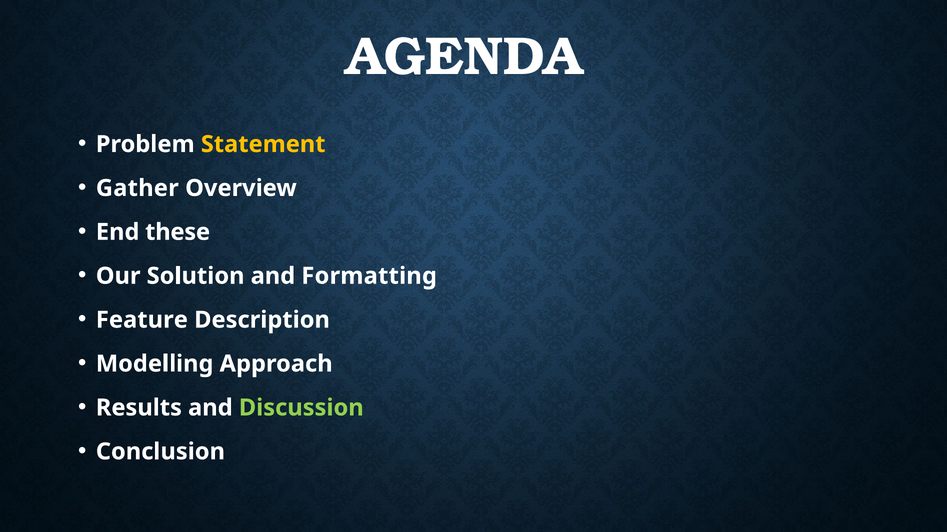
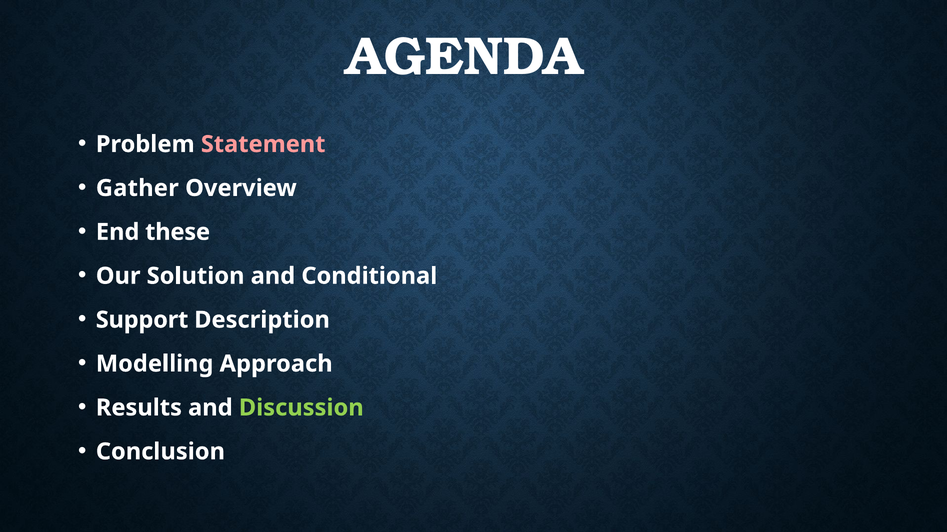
Statement colour: yellow -> pink
Formatting: Formatting -> Conditional
Feature: Feature -> Support
